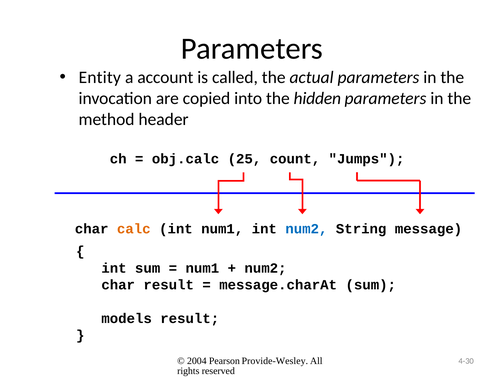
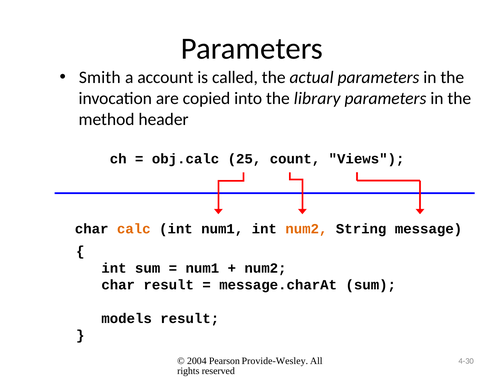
Entity: Entity -> Smith
hidden: hidden -> library
Jumps: Jumps -> Views
num2 at (306, 229) colour: blue -> orange
